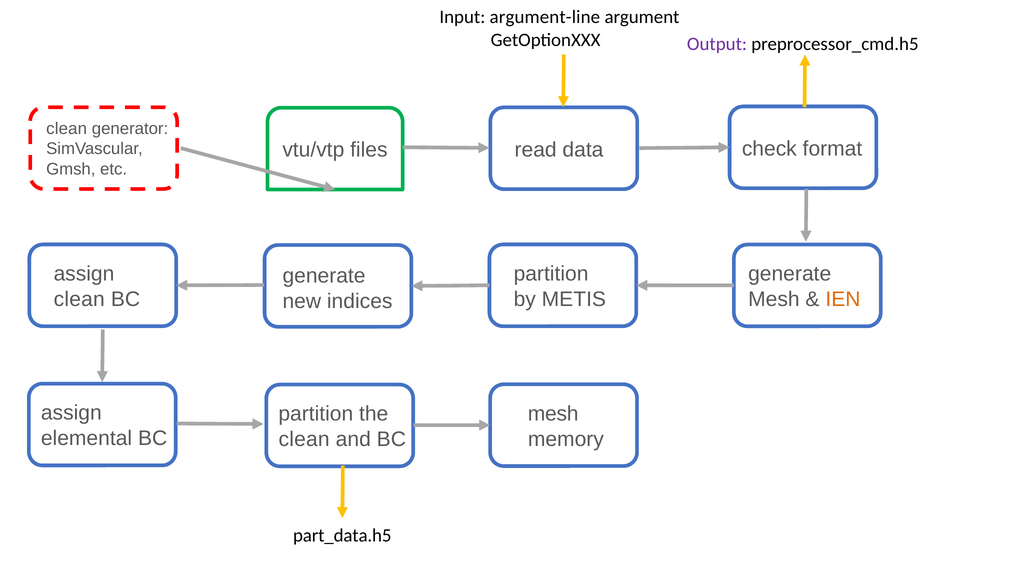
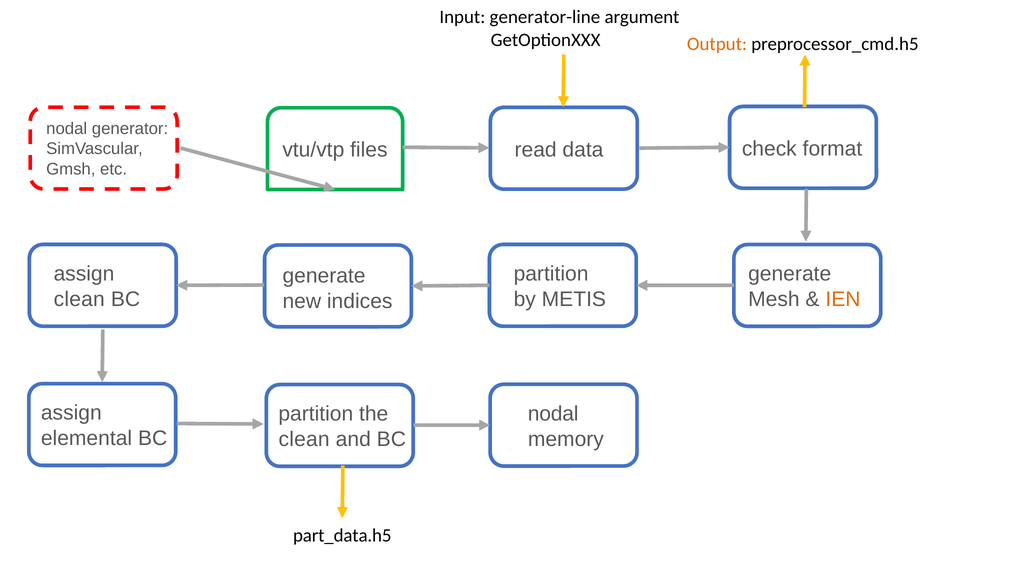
argument-line: argument-line -> generator-line
Output colour: purple -> orange
clean at (67, 129): clean -> nodal
mesh at (553, 414): mesh -> nodal
